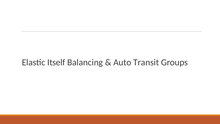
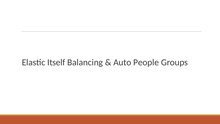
Transit: Transit -> People
